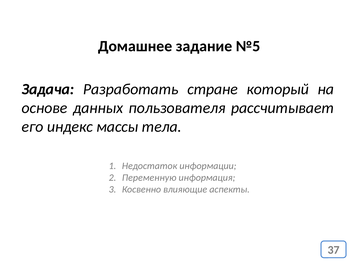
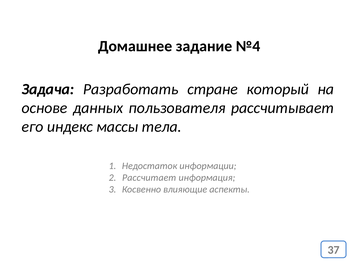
№5: №5 -> №4
Переменную: Переменную -> Рассчитает
